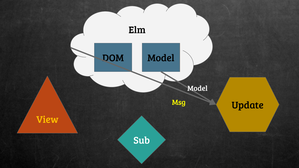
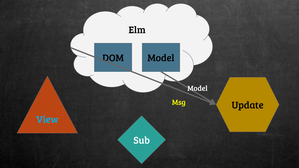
View colour: yellow -> light blue
